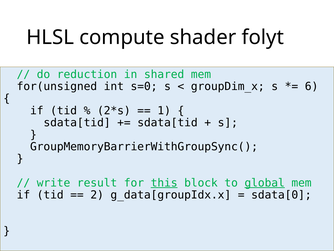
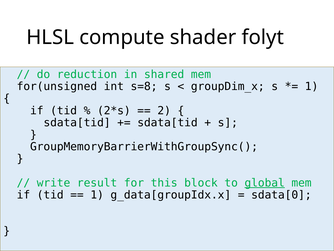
s=0: s=0 -> s=8
6 at (312, 86): 6 -> 1
1: 1 -> 2
this underline: present -> none
2 at (97, 194): 2 -> 1
